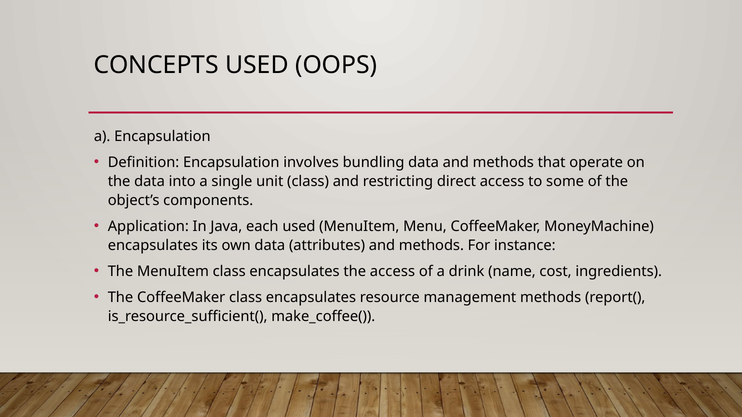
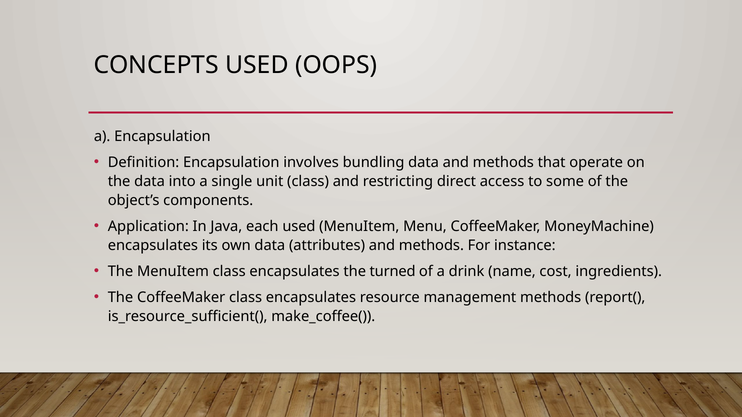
the access: access -> turned
